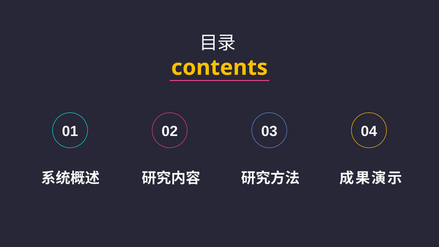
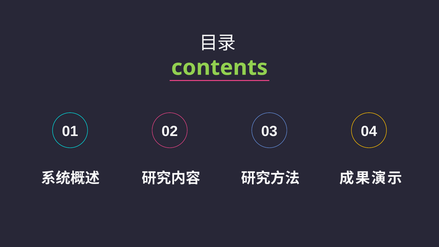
contents colour: yellow -> light green
